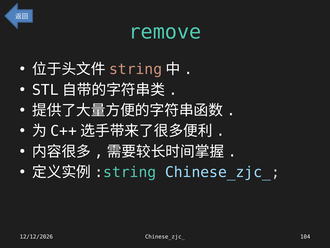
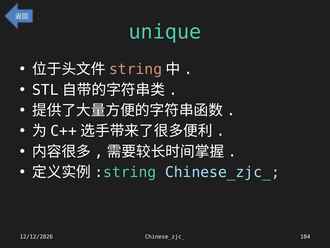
remove: remove -> unique
